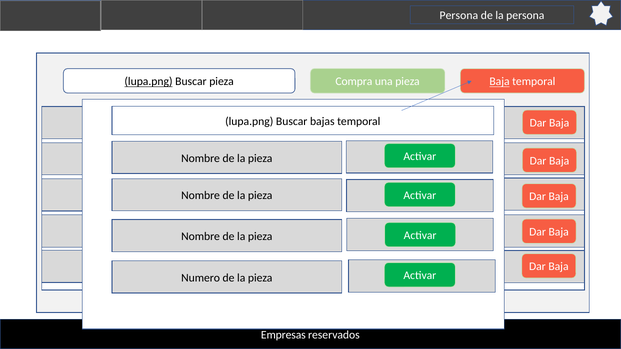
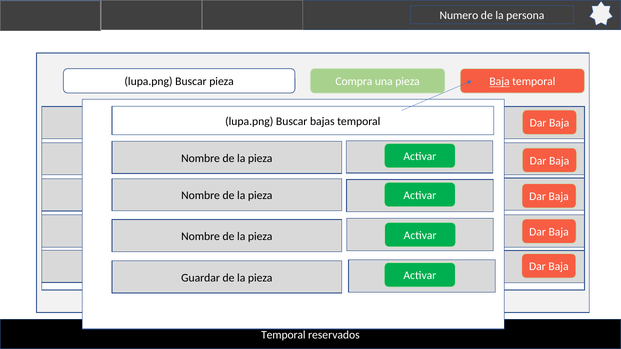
Persona at (459, 16): Persona -> Numero
lupa.png at (149, 82) underline: present -> none
Numero: Numero -> Guardar
Empresas at (283, 335): Empresas -> Temporal
